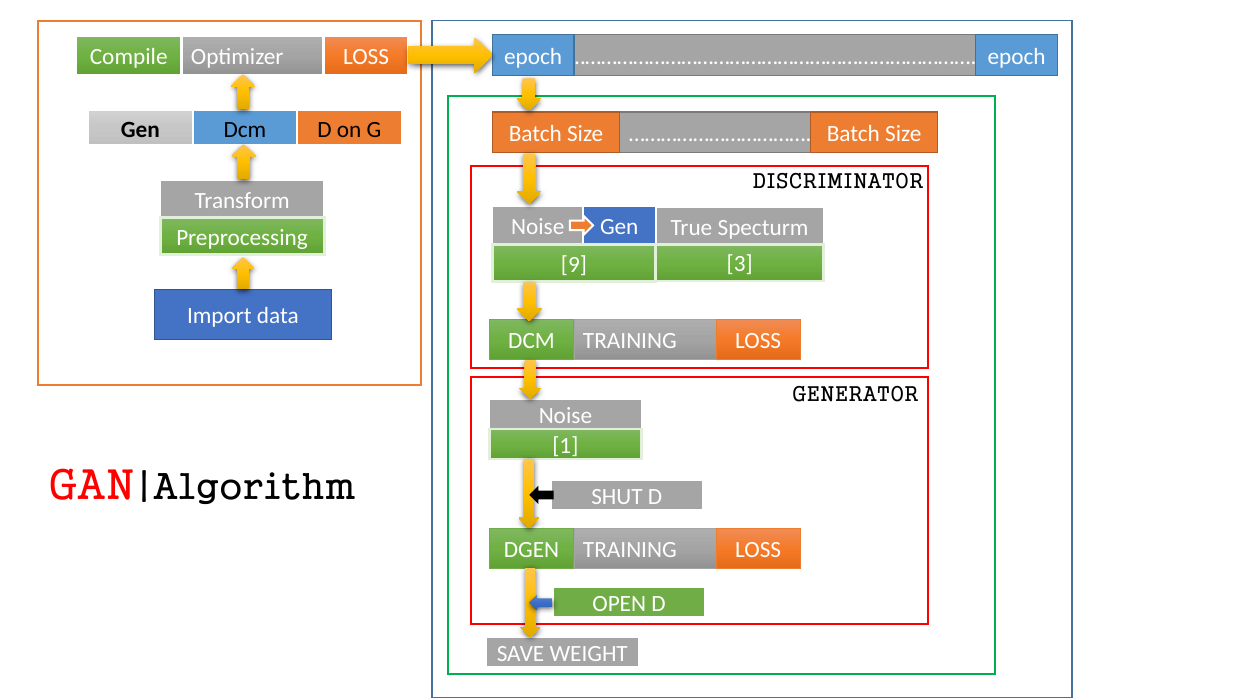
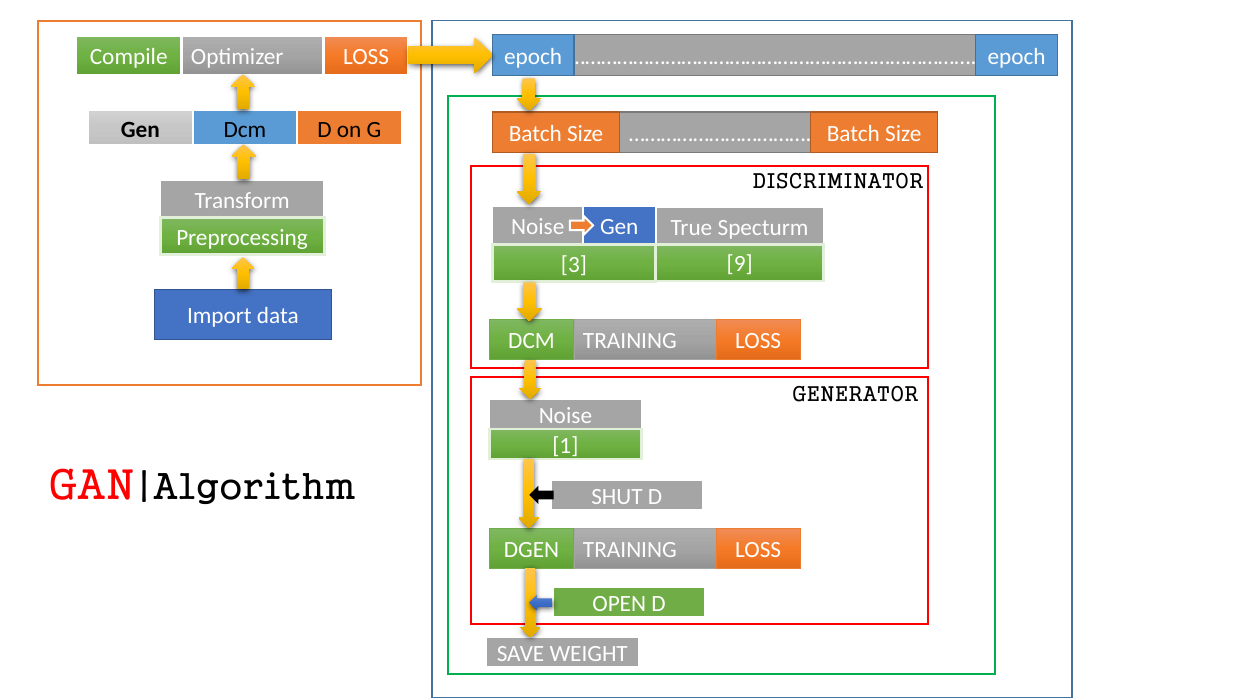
3: 3 -> 9
9: 9 -> 3
